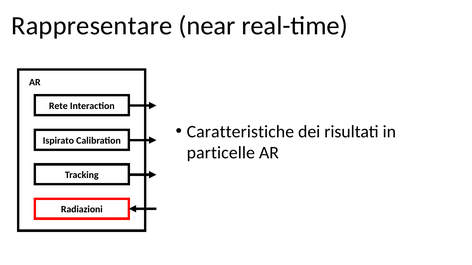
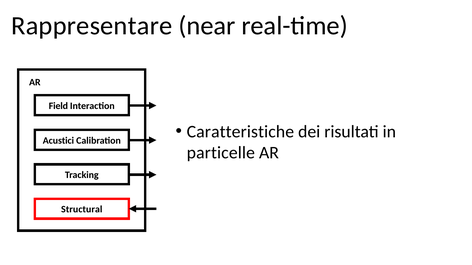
Rete: Rete -> Field
Ispirato: Ispirato -> Acustici
Radiazioni: Radiazioni -> Structural
